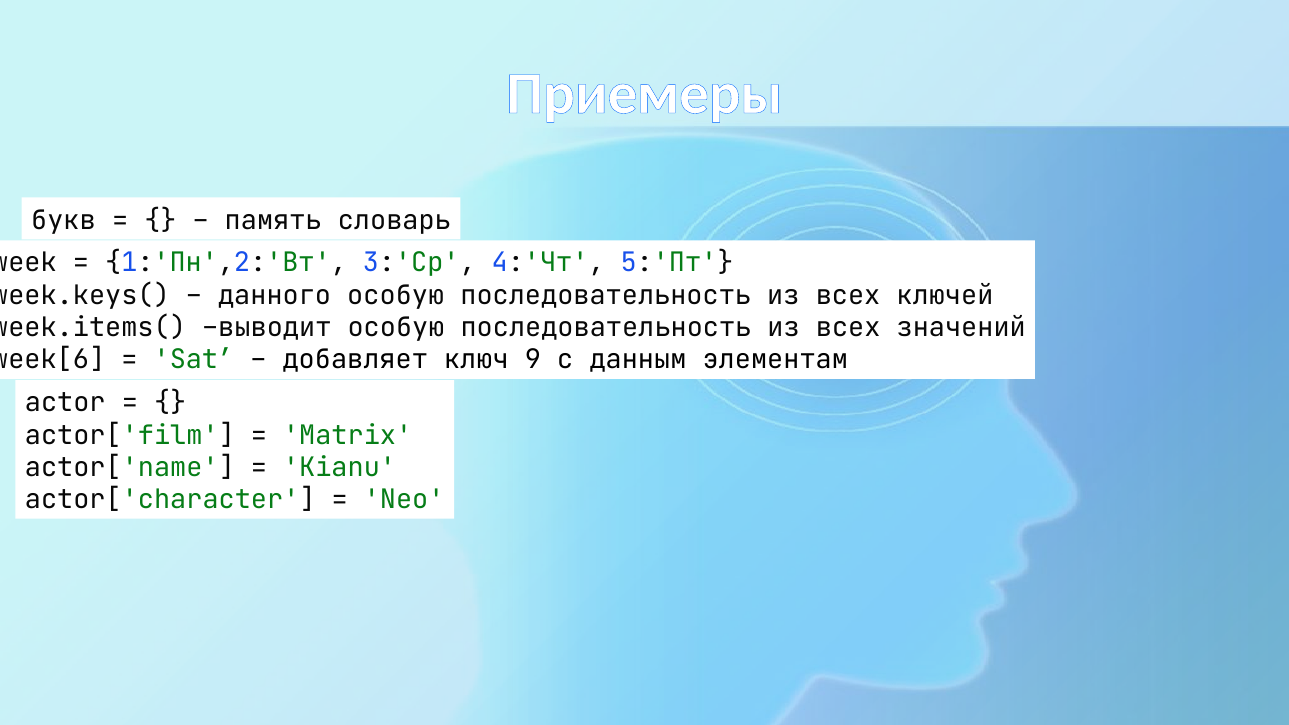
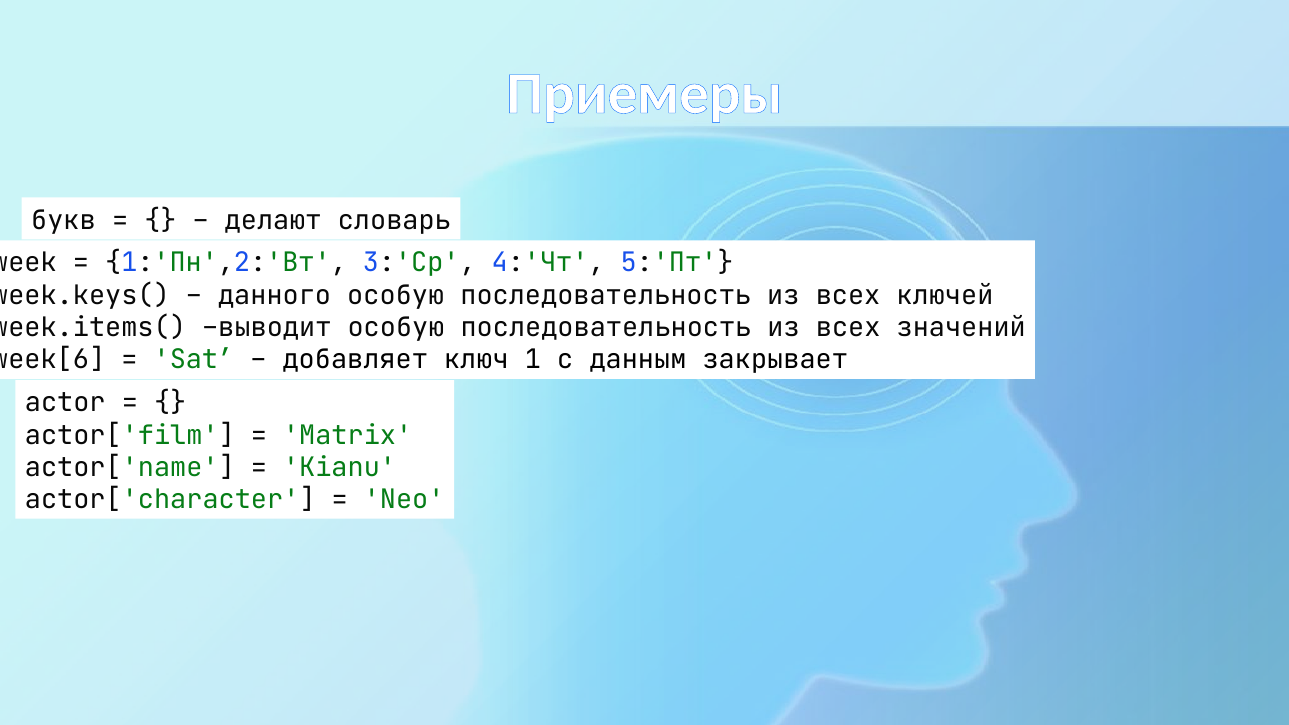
память: память -> делают
9: 9 -> 1
элементам: элементам -> закрывает
